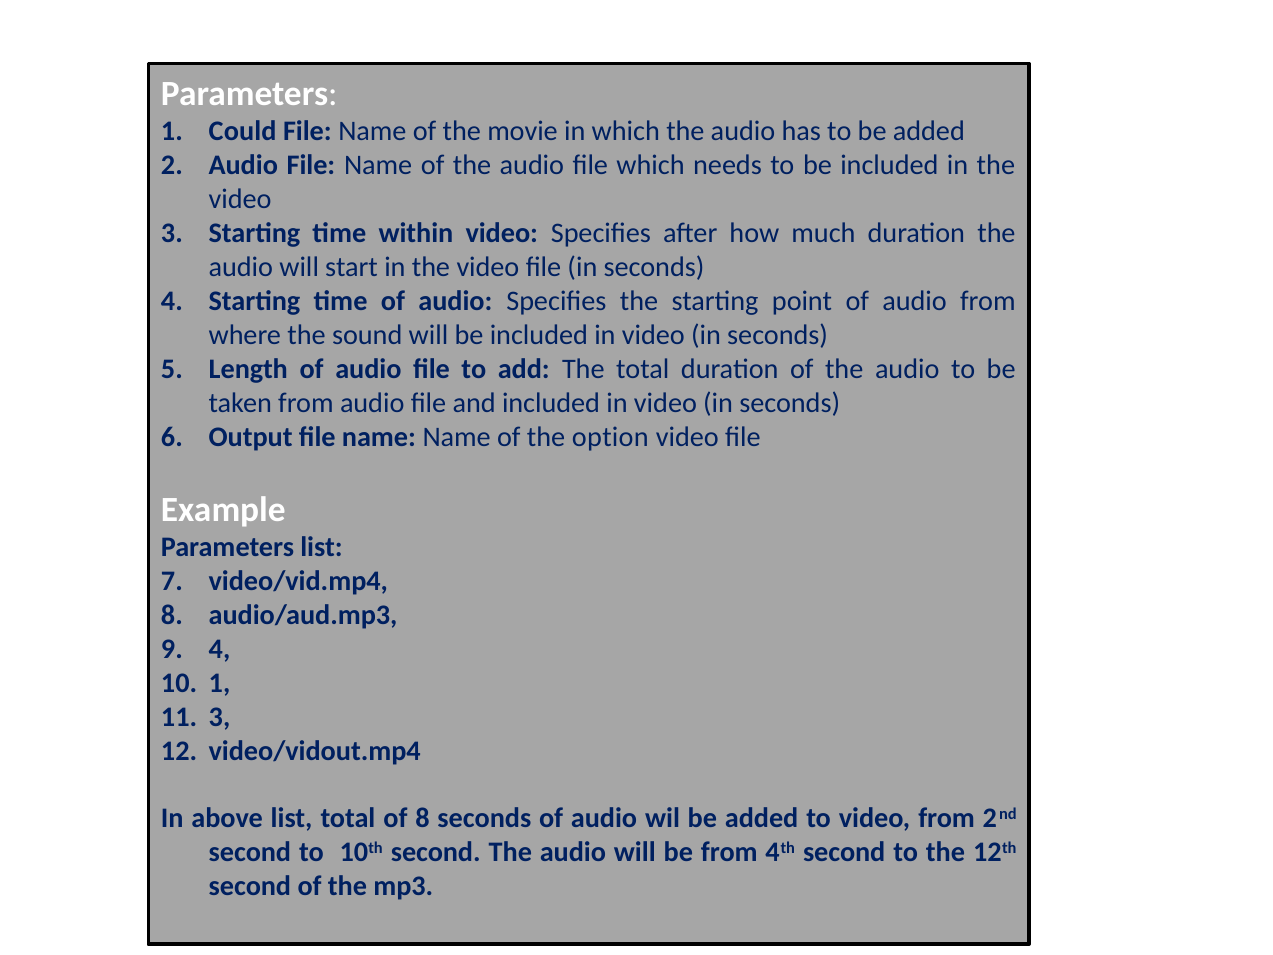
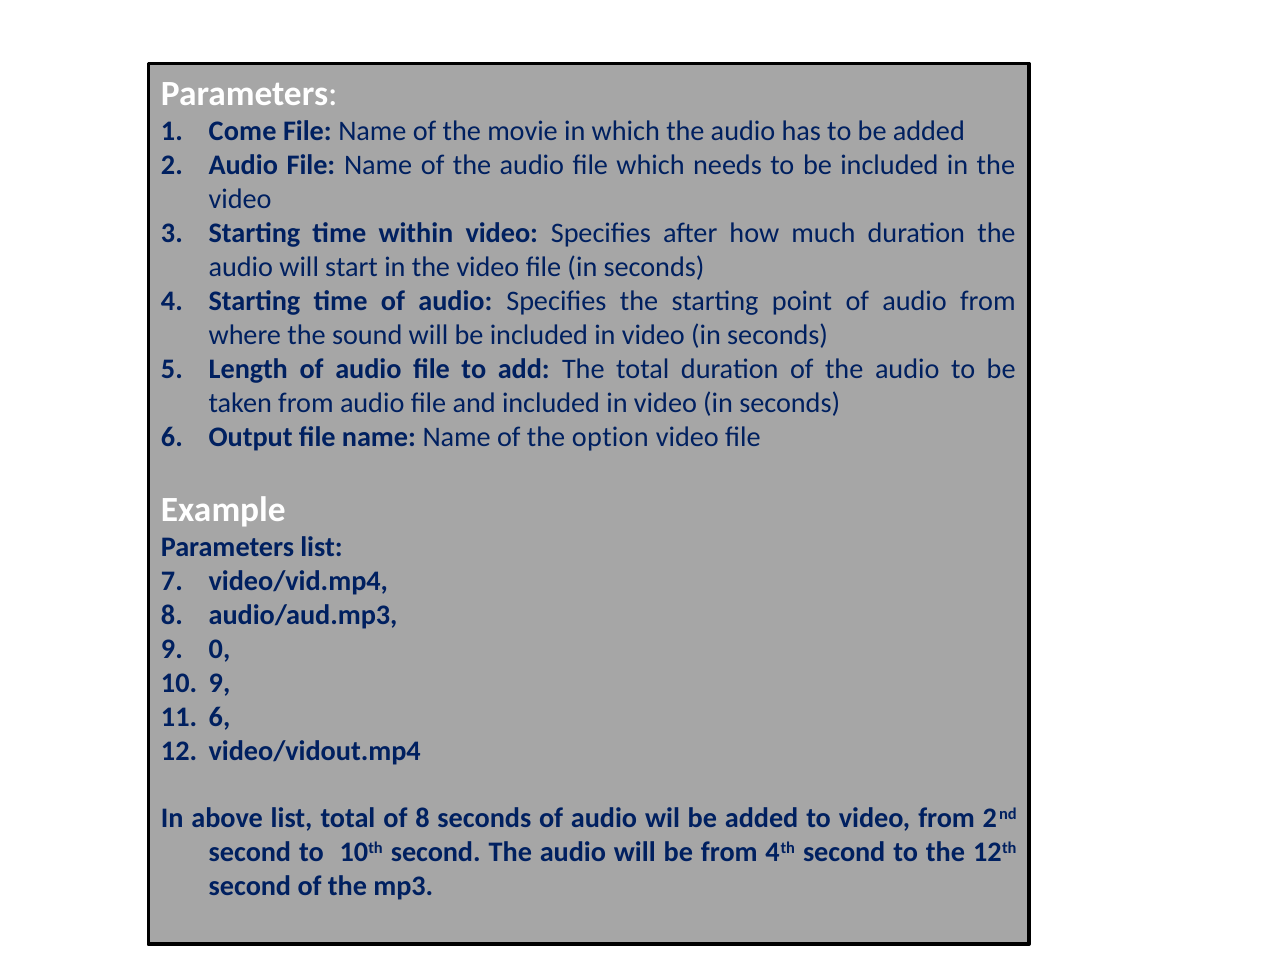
Could: Could -> Come
4 at (220, 649): 4 -> 0
1 at (220, 683): 1 -> 9
3 at (220, 717): 3 -> 6
